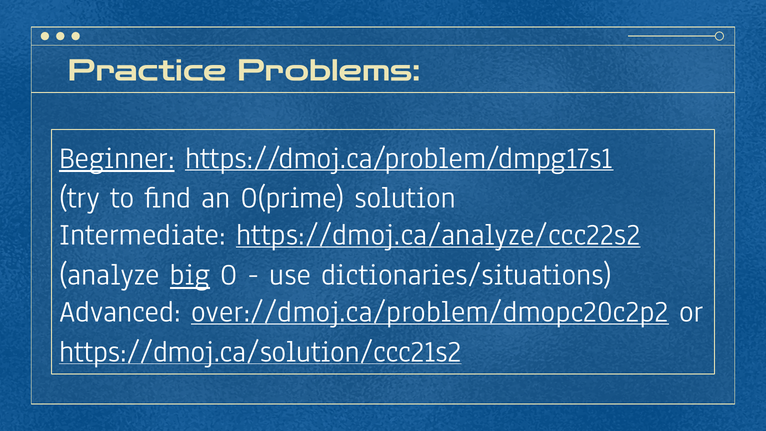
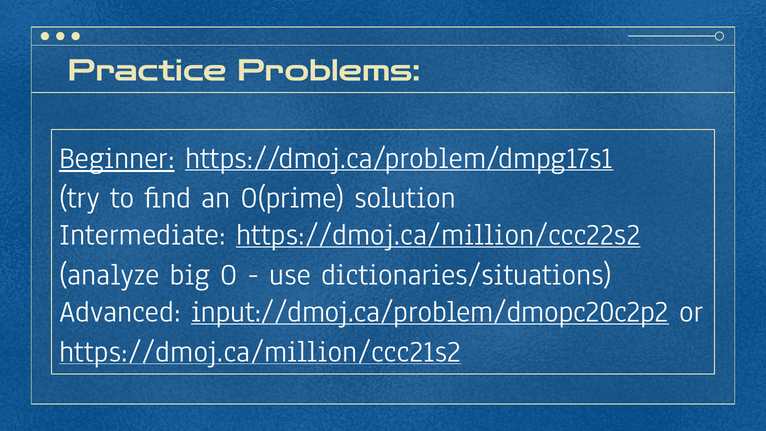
https://dmoj.ca/analyze/ccc22s2: https://dmoj.ca/analyze/ccc22s2 -> https://dmoj.ca/million/ccc22s2
big underline: present -> none
over://dmoj.ca/problem/dmopc20c2p2: over://dmoj.ca/problem/dmopc20c2p2 -> input://dmoj.ca/problem/dmopc20c2p2
https://dmoj.ca/solution/ccc21s2: https://dmoj.ca/solution/ccc21s2 -> https://dmoj.ca/million/ccc21s2
